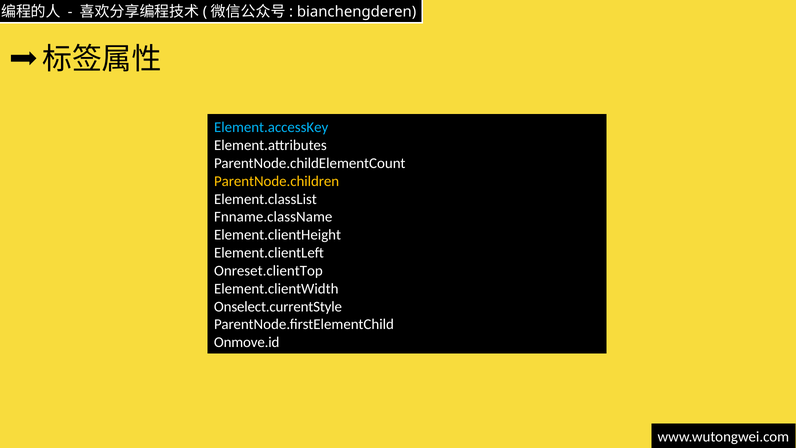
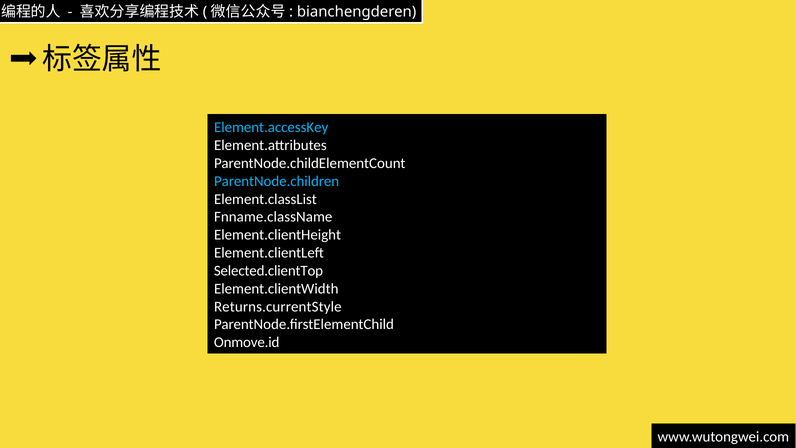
ParentNode.children colour: yellow -> light blue
Onreset.clientTop: Onreset.clientTop -> Selected.clientTop
Onselect.currentStyle: Onselect.currentStyle -> Returns.currentStyle
